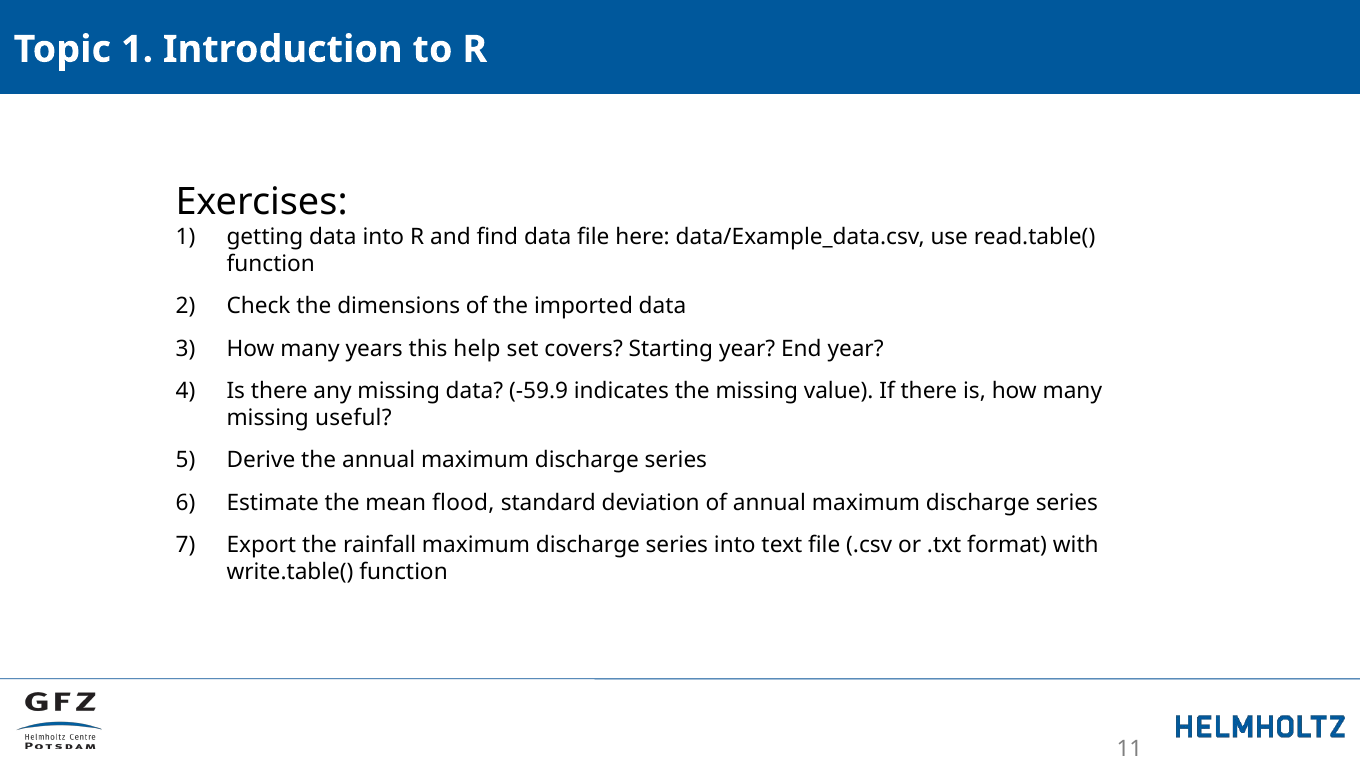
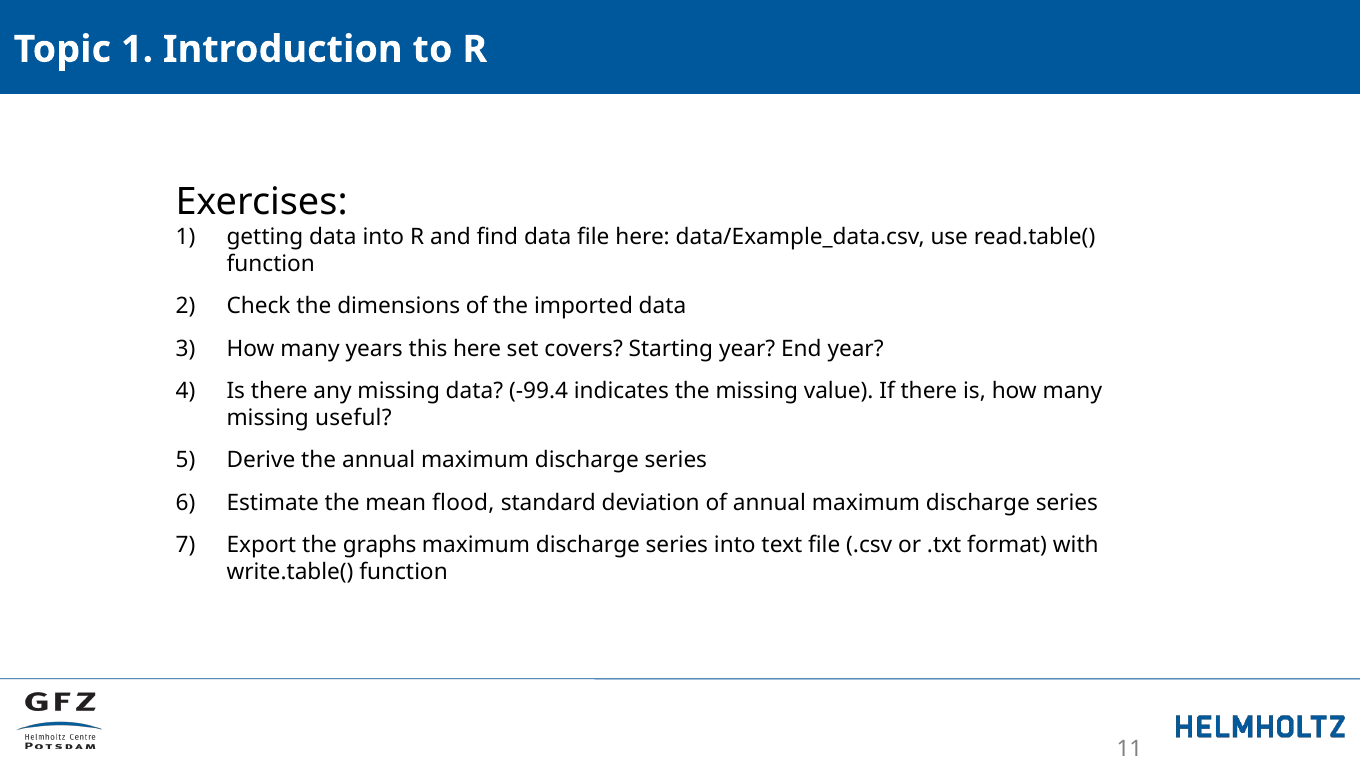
this help: help -> here
-59.9: -59.9 -> -99.4
rainfall: rainfall -> graphs
